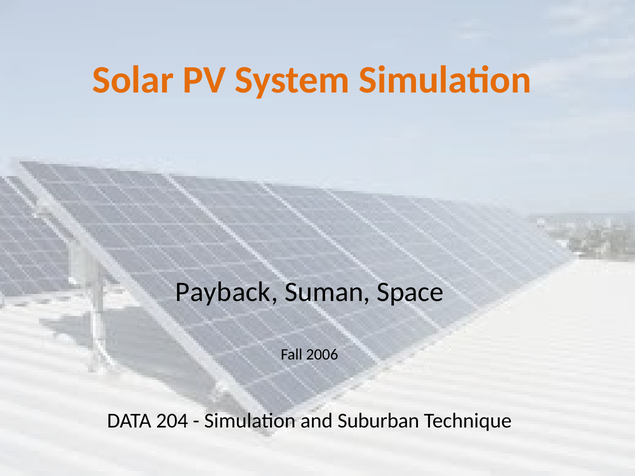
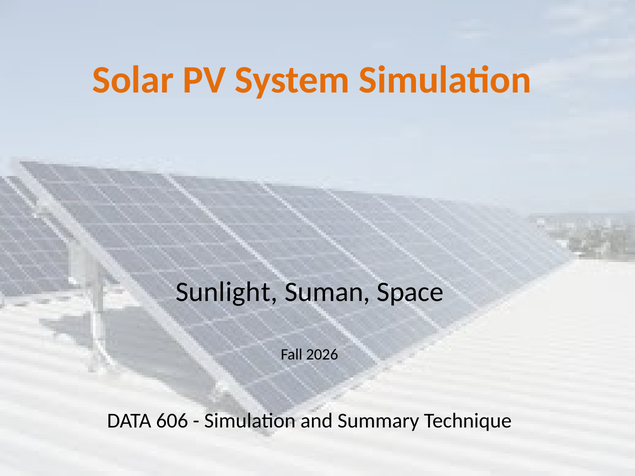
Payback: Payback -> Sunlight
2006: 2006 -> 2026
204: 204 -> 606
Suburban: Suburban -> Summary
